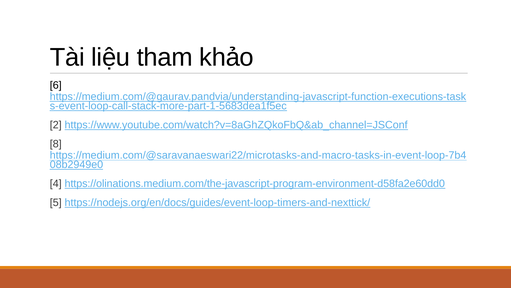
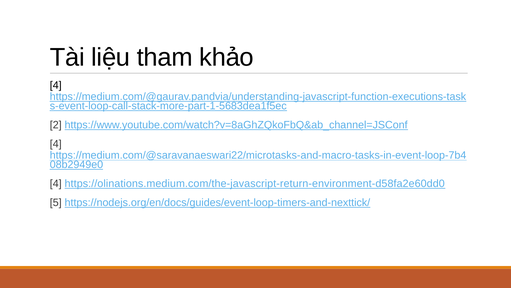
6 at (56, 85): 6 -> 4
8 at (56, 144): 8 -> 4
https://olinations.medium.com/the-javascript-program-environment-d58fa2e60dd0: https://olinations.medium.com/the-javascript-program-environment-d58fa2e60dd0 -> https://olinations.medium.com/the-javascript-return-environment-d58fa2e60dd0
